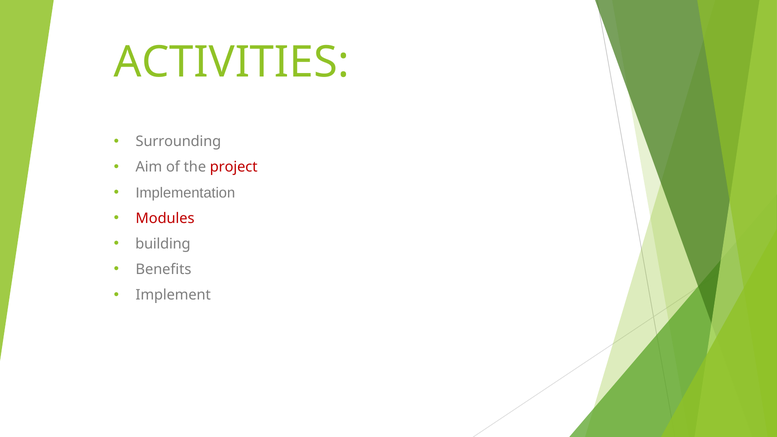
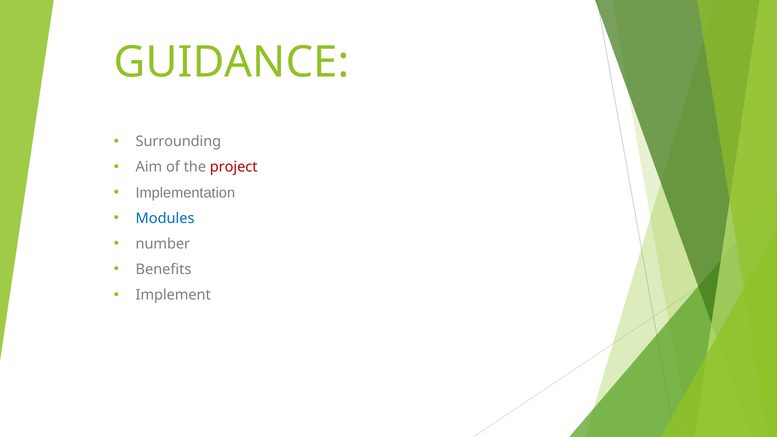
ACTIVITIES: ACTIVITIES -> GUIDANCE
Modules colour: red -> blue
building: building -> number
